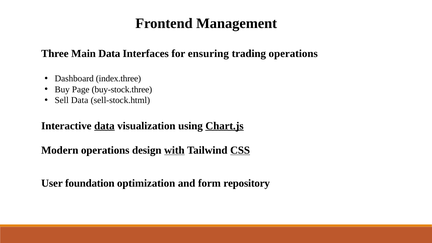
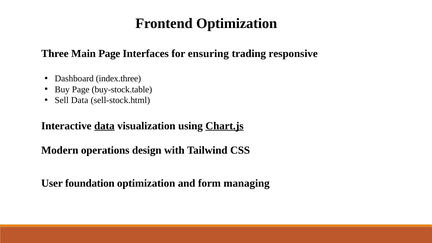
Frontend Management: Management -> Optimization
Main Data: Data -> Page
trading operations: operations -> responsive
buy-stock.three: buy-stock.three -> buy-stock.table
with underline: present -> none
CSS underline: present -> none
repository: repository -> managing
